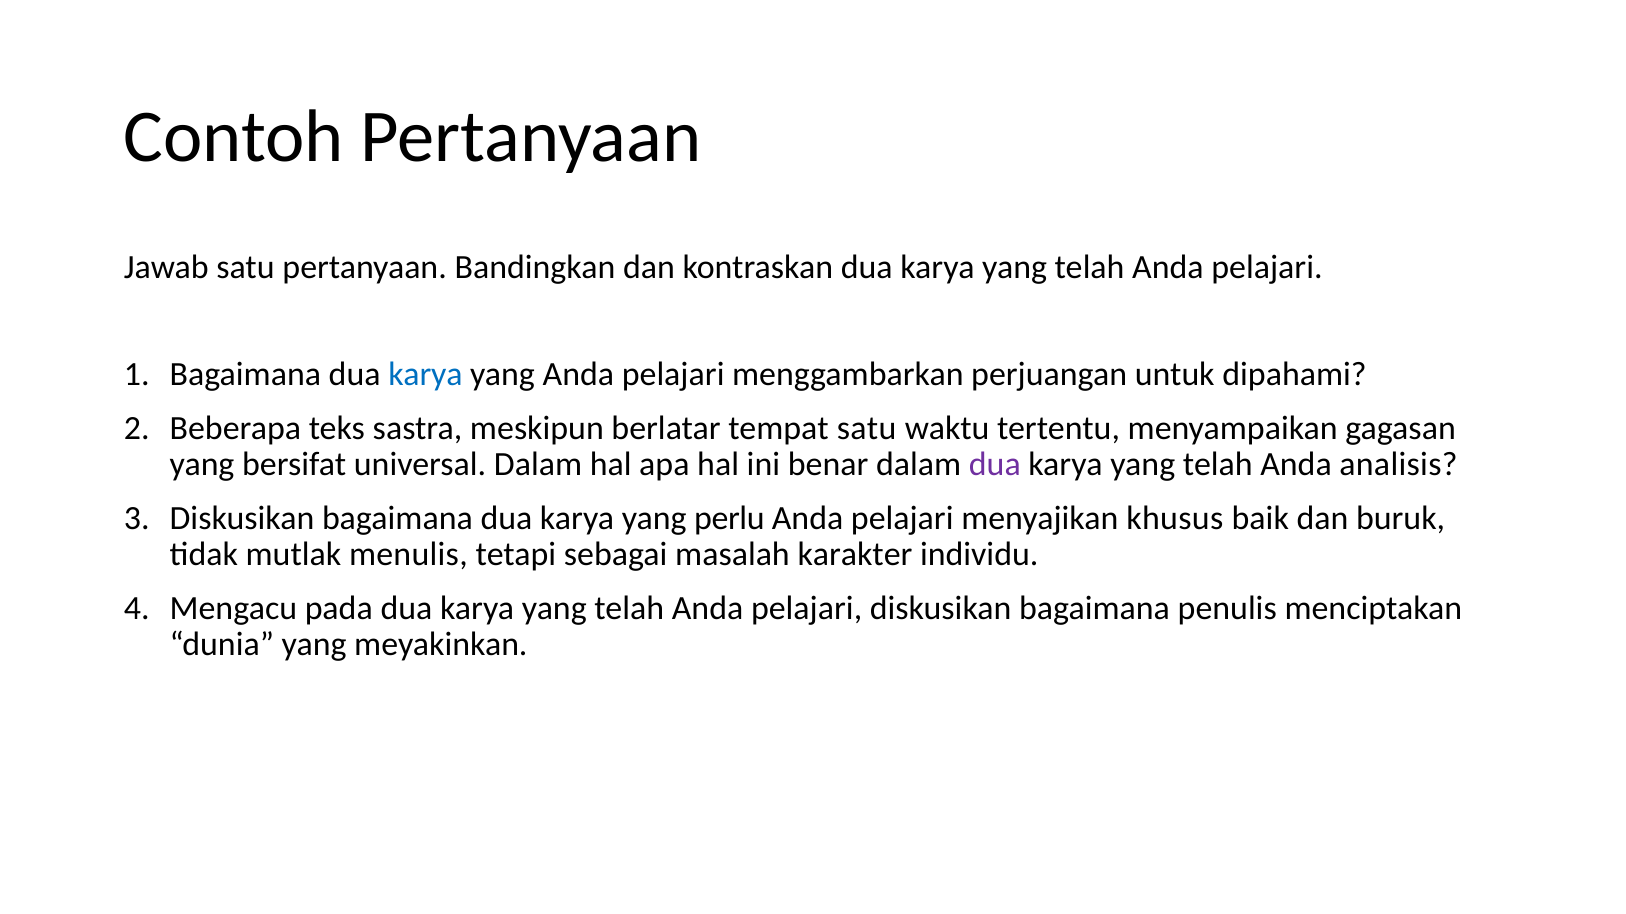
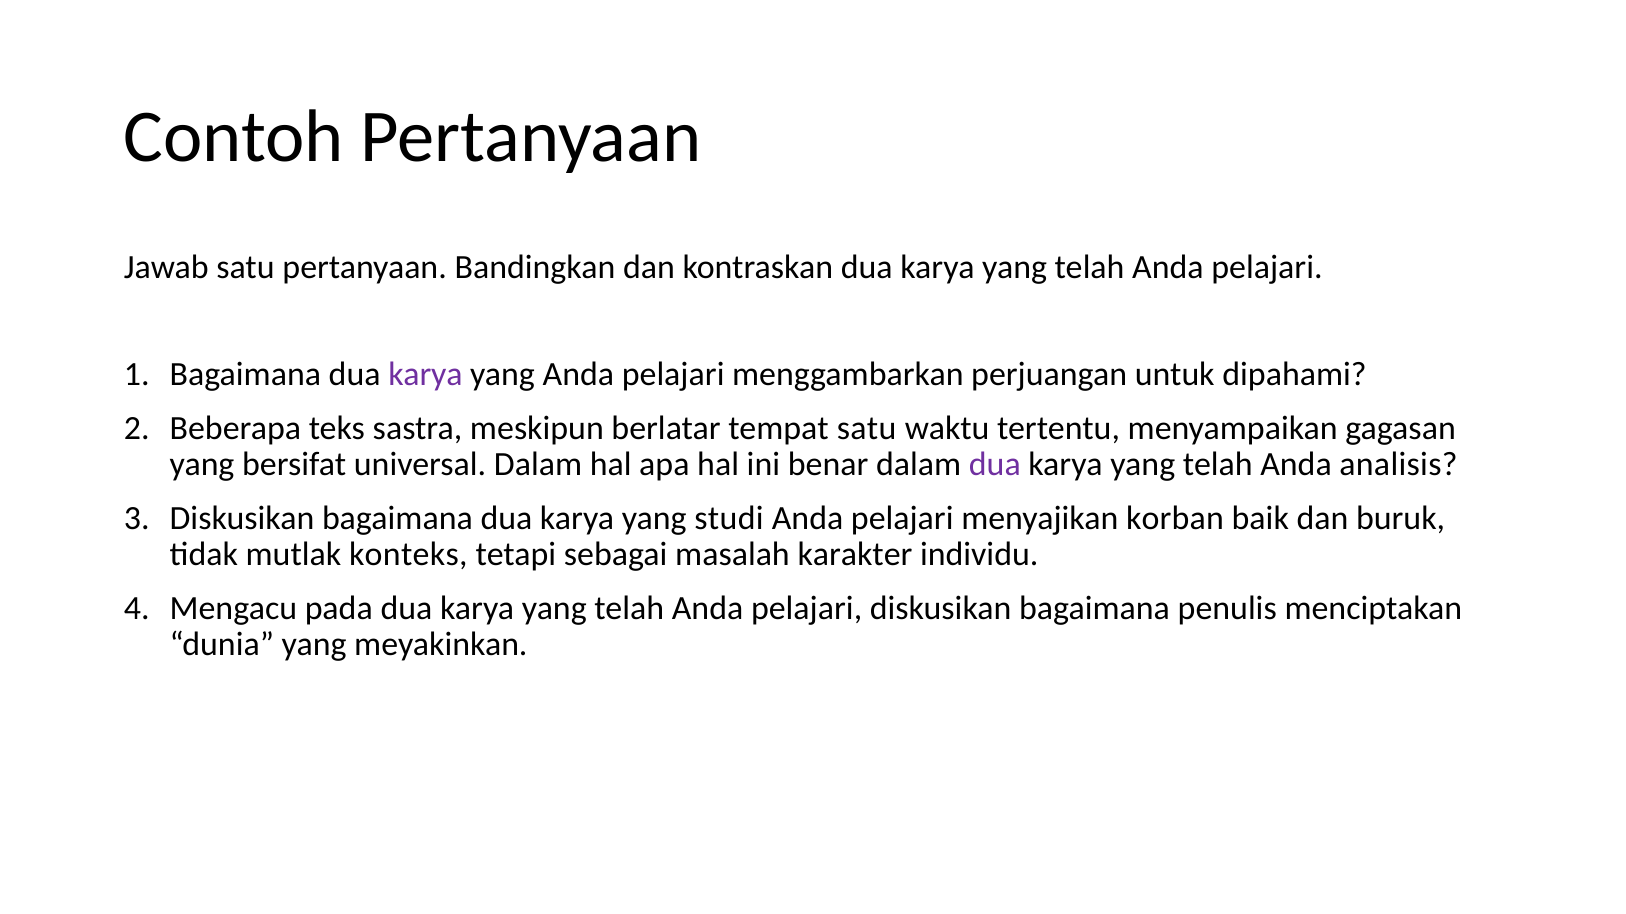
karya at (425, 375) colour: blue -> purple
perlu: perlu -> studi
khusus: khusus -> korban
menulis: menulis -> konteks
